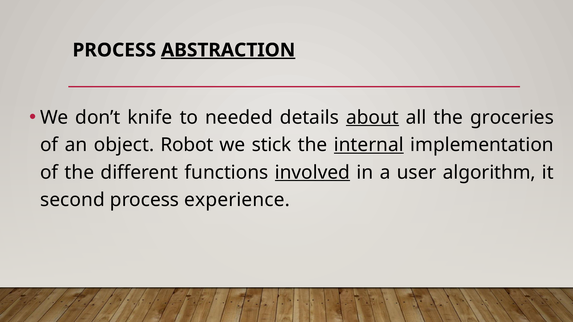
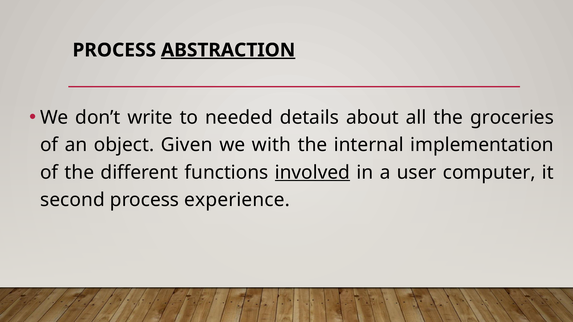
knife: knife -> write
about underline: present -> none
Robot: Robot -> Given
stick: stick -> with
internal underline: present -> none
algorithm: algorithm -> computer
